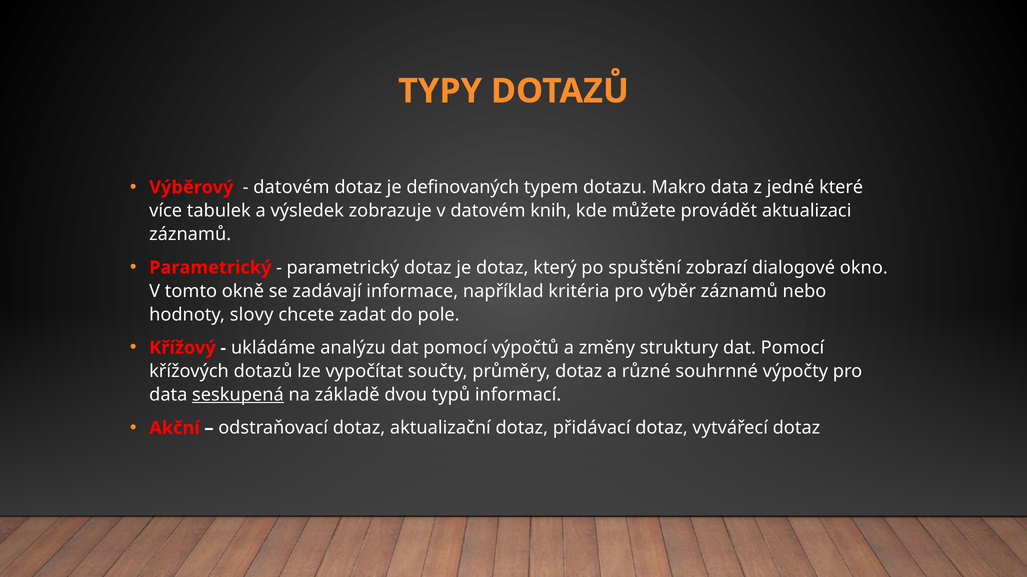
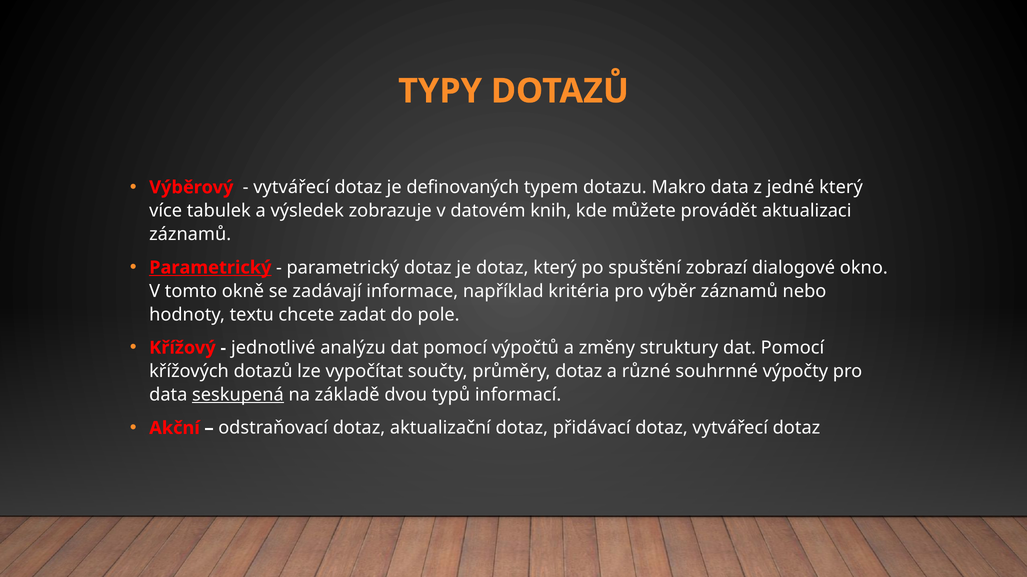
datovém at (291, 188): datovém -> vytvářecí
jedné které: které -> který
Parametrický at (210, 268) underline: none -> present
slovy: slovy -> textu
ukládáme: ukládáme -> jednotlivé
